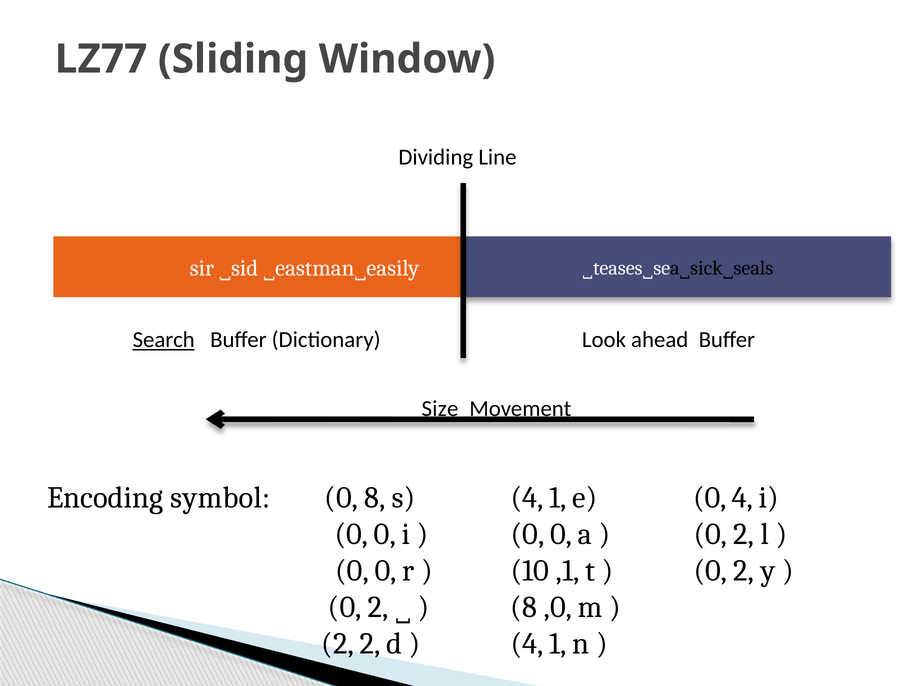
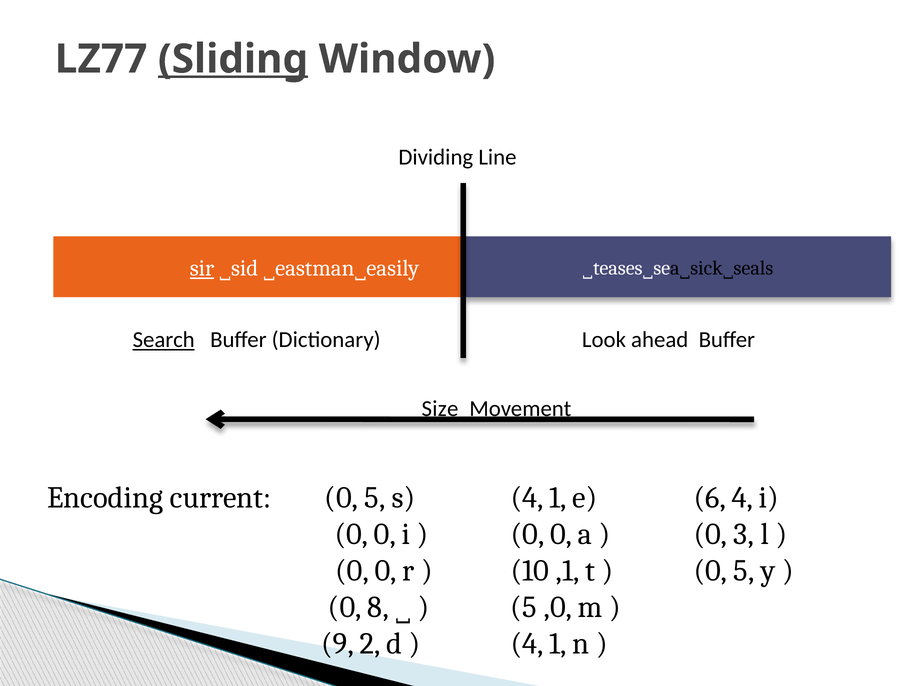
Sliding underline: none -> present
sir underline: none -> present
symbol: symbol -> current
8 at (375, 497): 8 -> 5
e 0: 0 -> 6
2 at (744, 534): 2 -> 3
2 at (744, 570): 2 -> 5
2 at (378, 607): 2 -> 8
8 at (523, 607): 8 -> 5
2 at (338, 643): 2 -> 9
